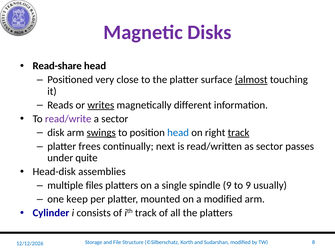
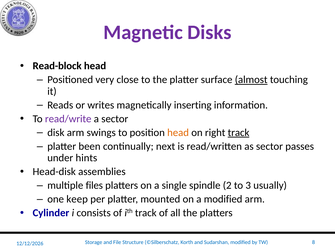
Read-share: Read-share -> Read-block
writes underline: present -> none
different: different -> inserting
swings underline: present -> none
head at (178, 133) colour: blue -> orange
frees: frees -> been
quite: quite -> hints
spindle 9: 9 -> 2
to 9: 9 -> 3
